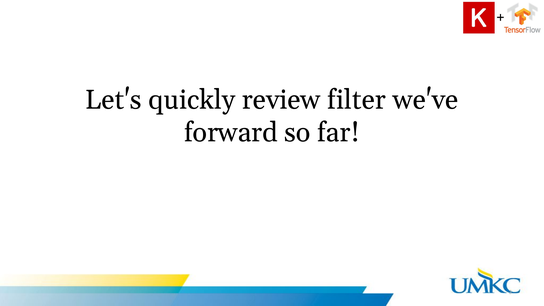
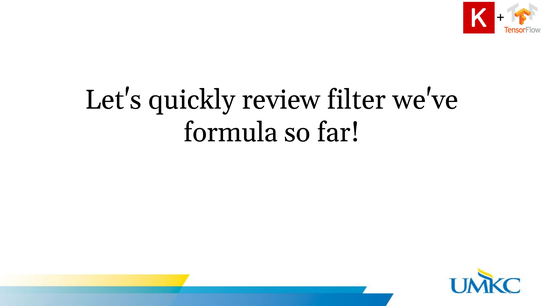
forward: forward -> formula
